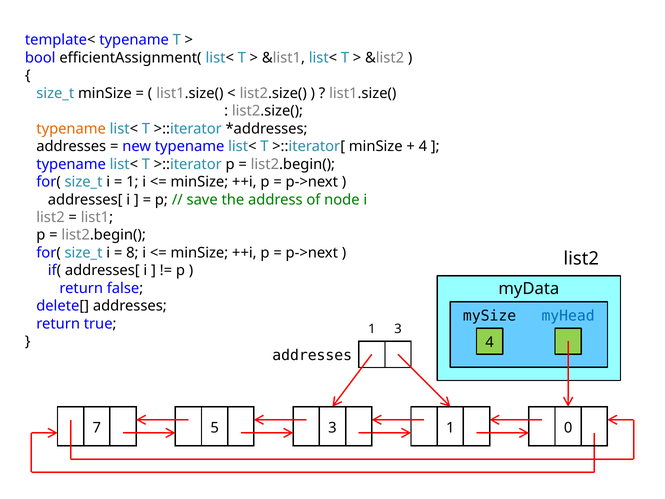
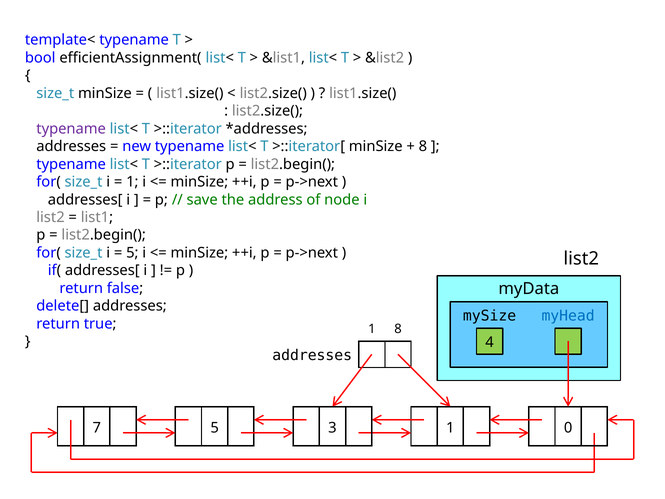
typename at (71, 129) colour: orange -> purple
4 at (423, 146): 4 -> 8
8 at (132, 253): 8 -> 5
1 3: 3 -> 8
